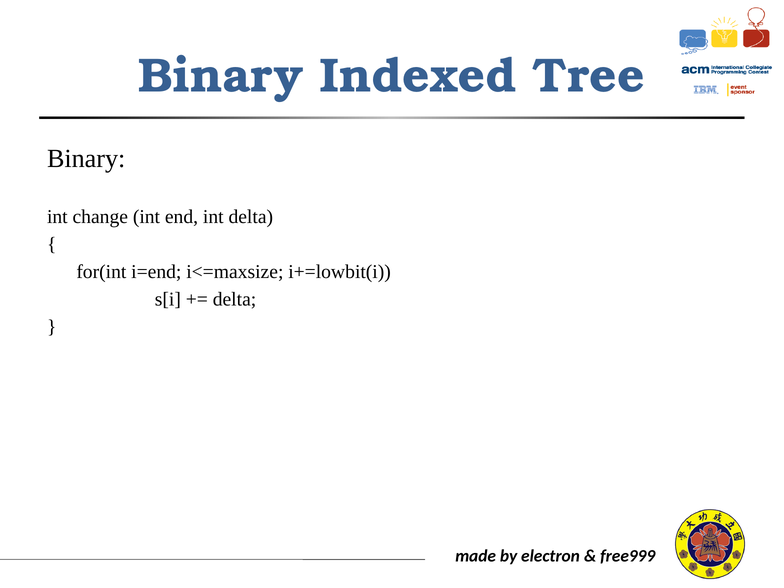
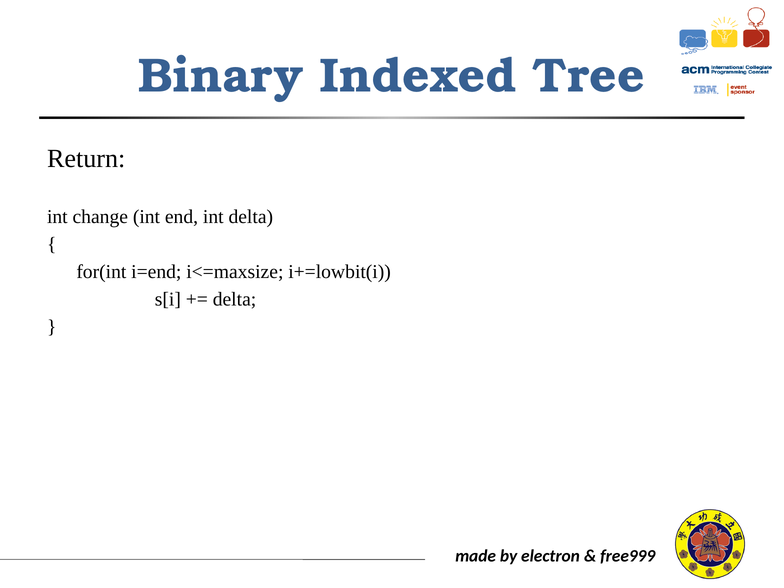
Binary at (86, 159): Binary -> Return
